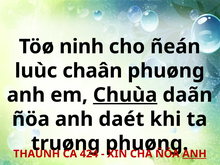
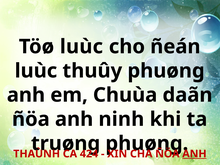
Töø ninh: ninh -> luùc
chaân: chaân -> thuûy
Chuùa underline: present -> none
daét: daét -> ninh
